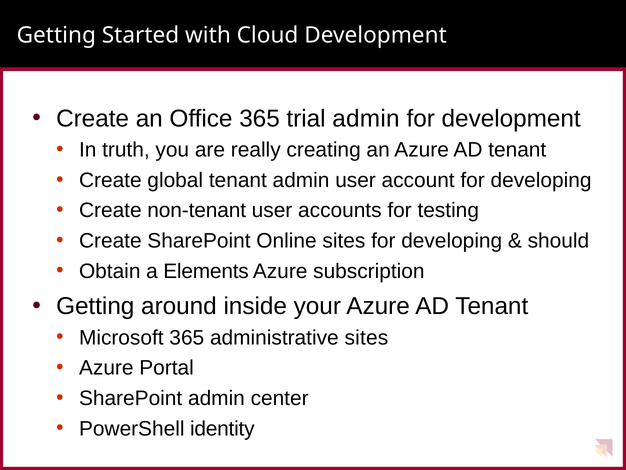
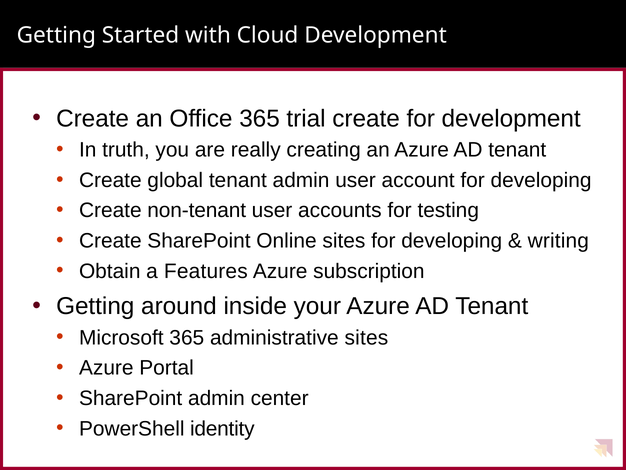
trial admin: admin -> create
should: should -> writing
Elements: Elements -> Features
